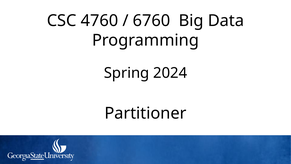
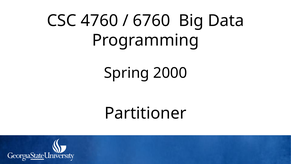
2024: 2024 -> 2000
